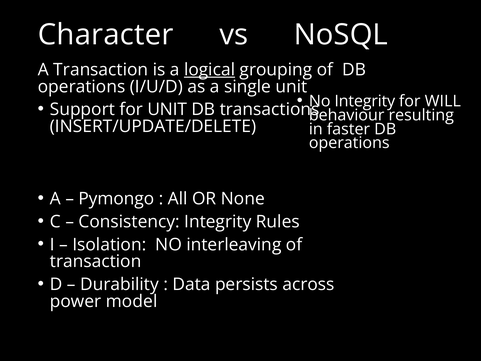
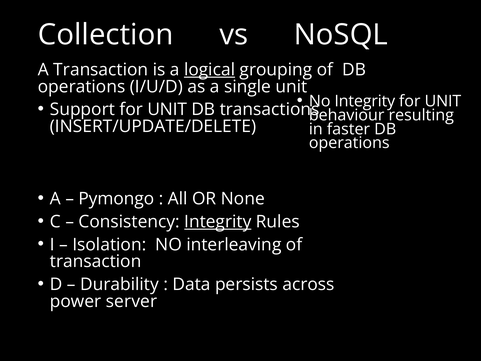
Character: Character -> Collection
WILL at (443, 101): WILL -> UNIT
Integrity at (218, 222) underline: none -> present
model: model -> server
